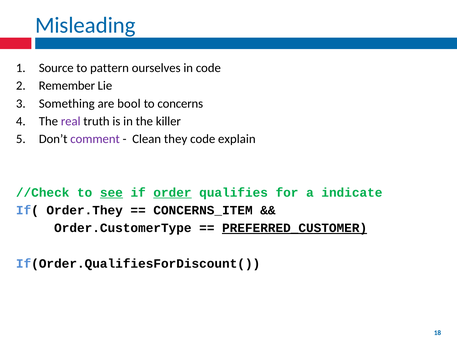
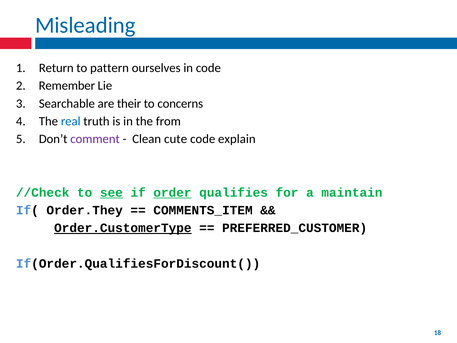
Source: Source -> Return
Something: Something -> Searchable
bool: bool -> their
real colour: purple -> blue
killer: killer -> from
they: they -> cute
indicate: indicate -> maintain
CONCERNS_ITEM: CONCERNS_ITEM -> COMMENTS_ITEM
Order.CustomerType underline: none -> present
PREFERRED_CUSTOMER underline: present -> none
